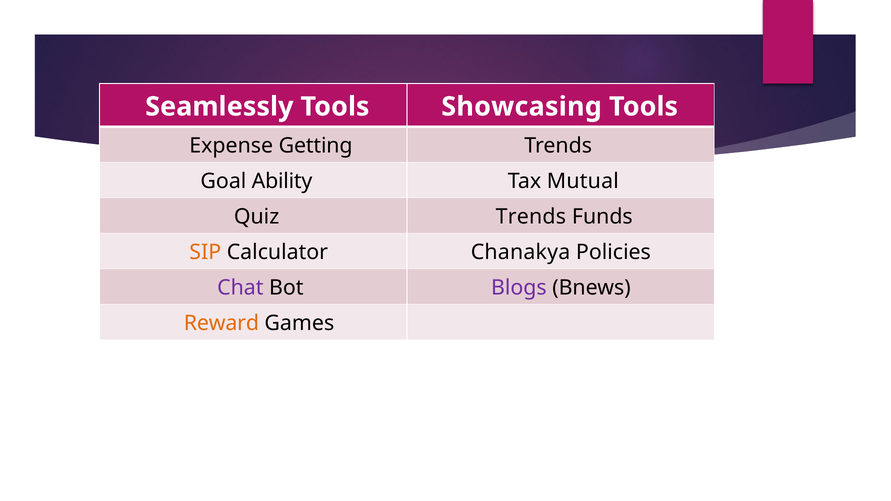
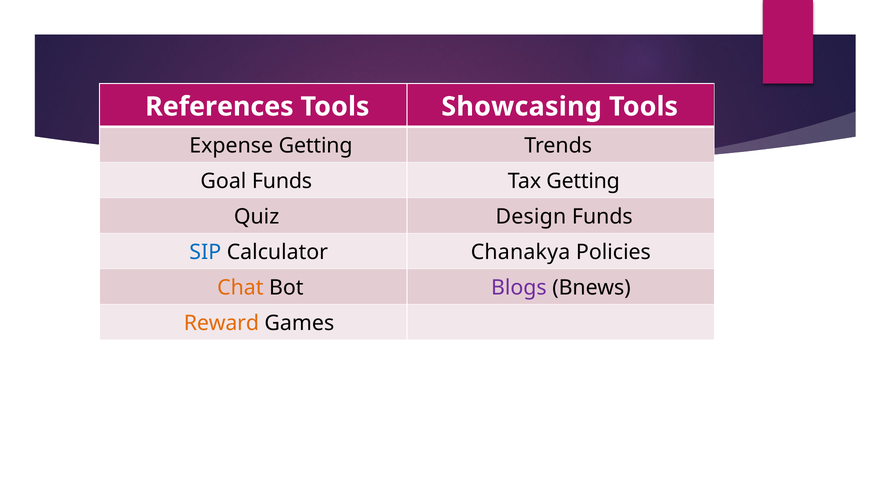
Seamlessly: Seamlessly -> References
Goal Ability: Ability -> Funds
Tax Mutual: Mutual -> Getting
Quiz Trends: Trends -> Design
SIP colour: orange -> blue
Chat colour: purple -> orange
